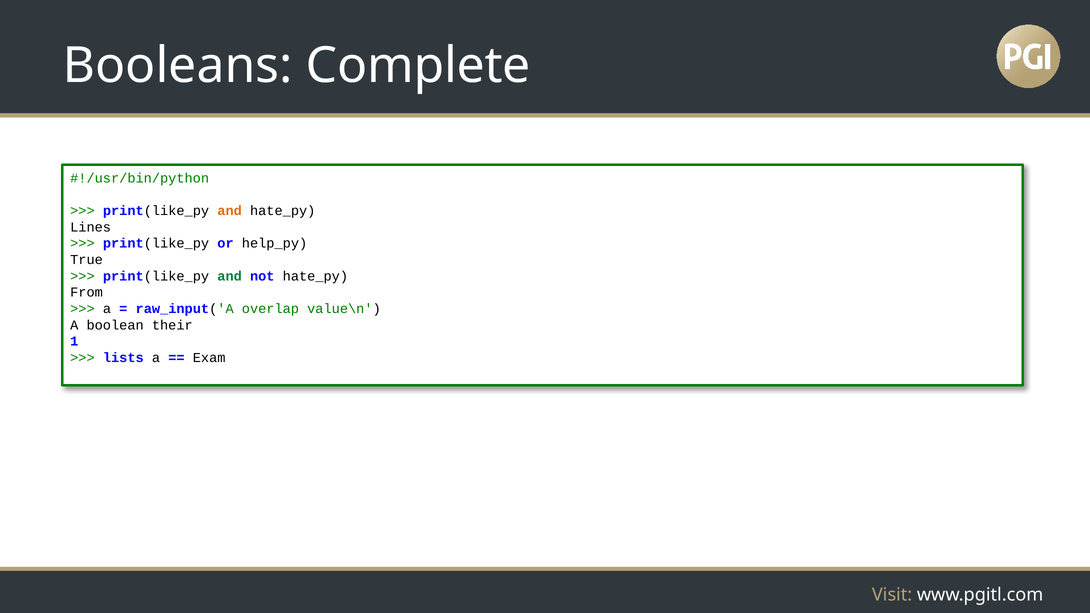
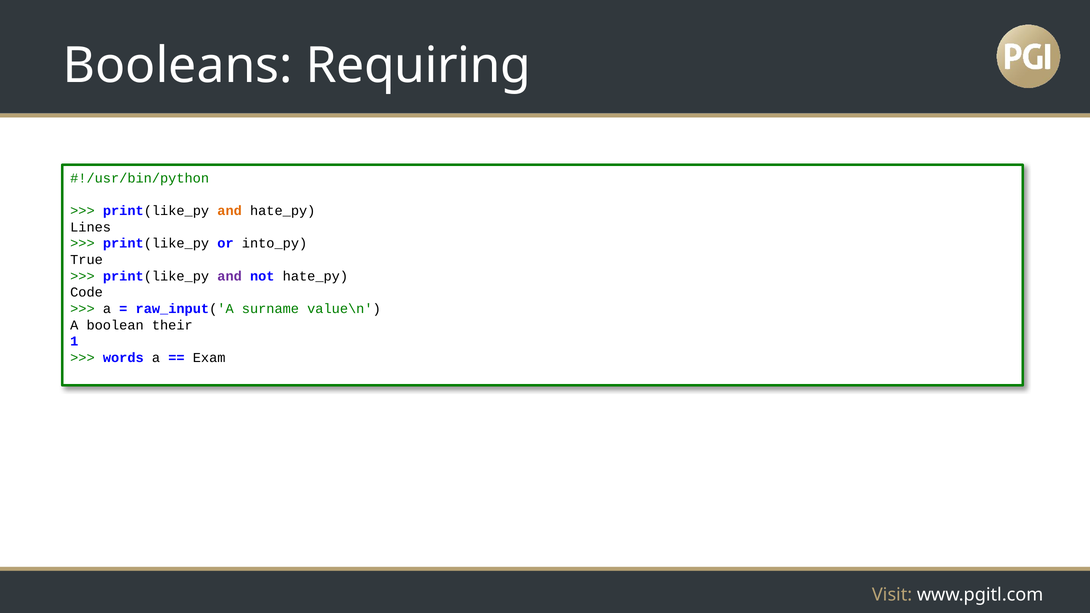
Complete: Complete -> Requiring
help_py: help_py -> into_py
and at (230, 276) colour: green -> purple
From: From -> Code
overlap: overlap -> surname
lists: lists -> words
